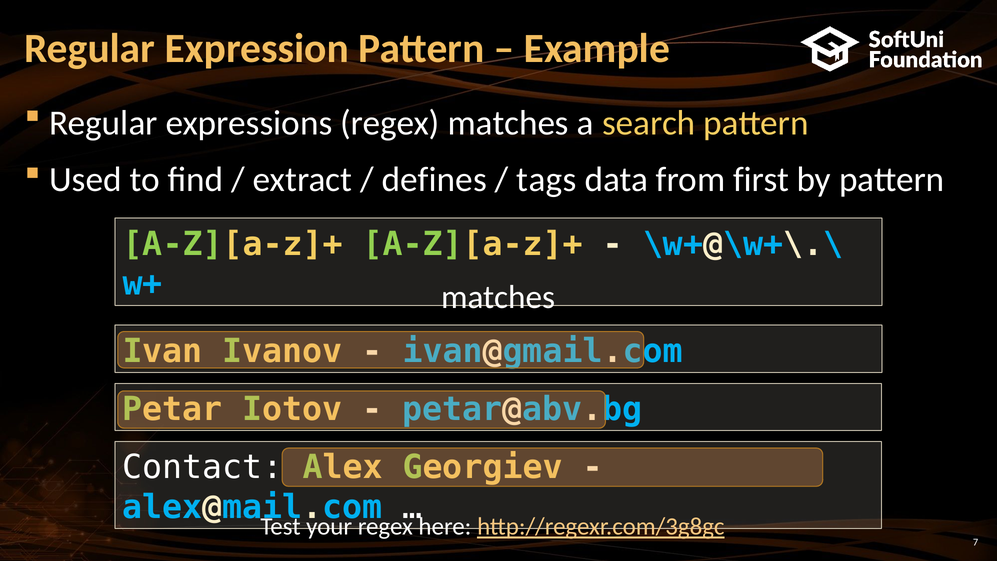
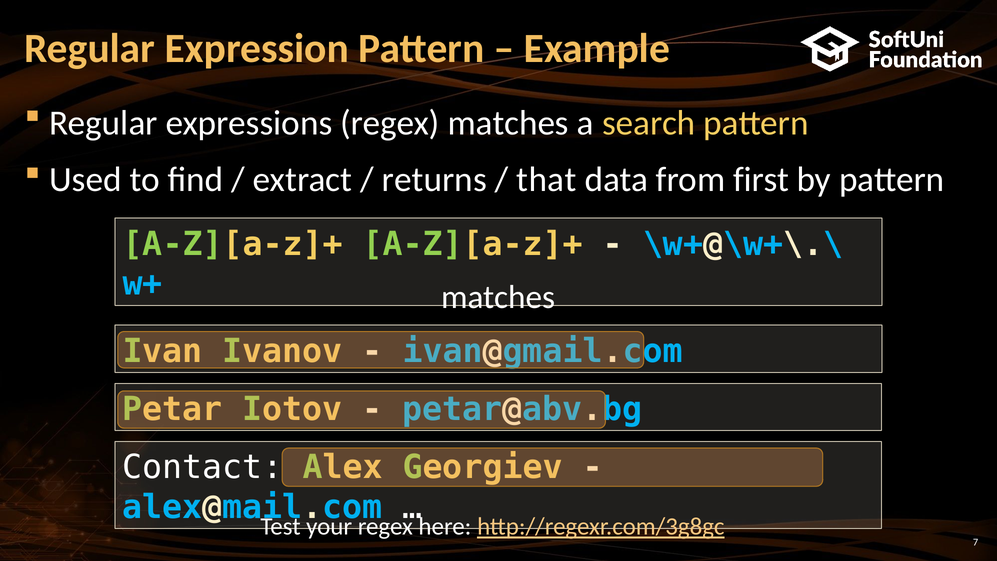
defines: defines -> returns
tags: tags -> that
